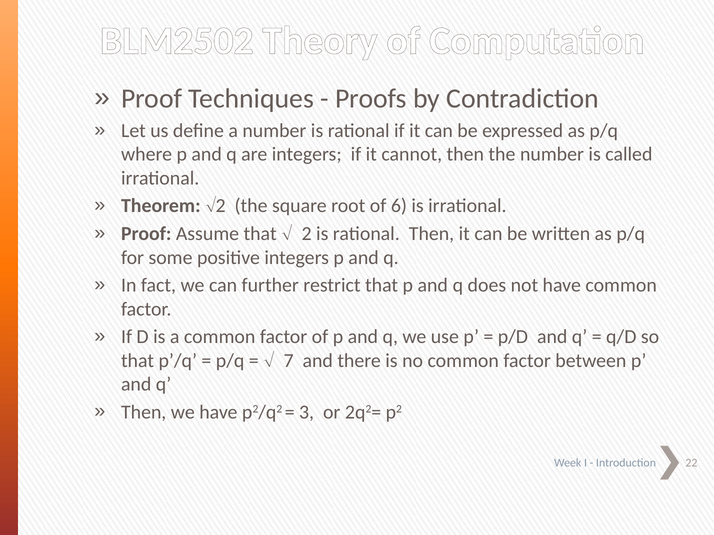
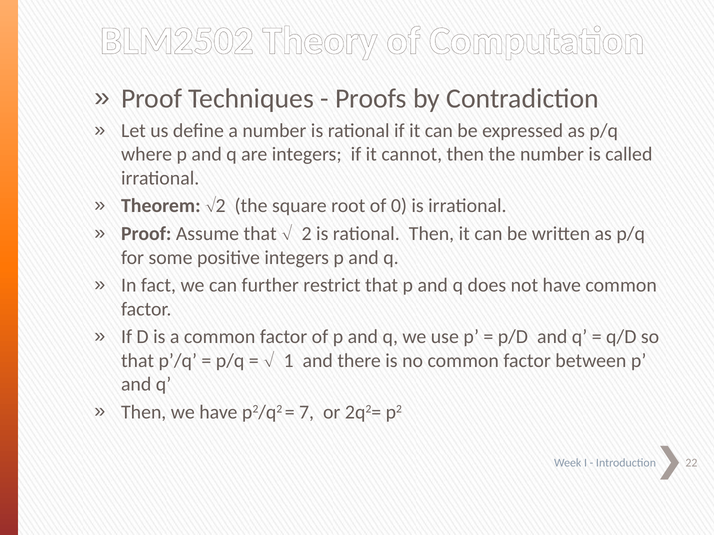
6: 6 -> 0
7: 7 -> 1
3: 3 -> 7
